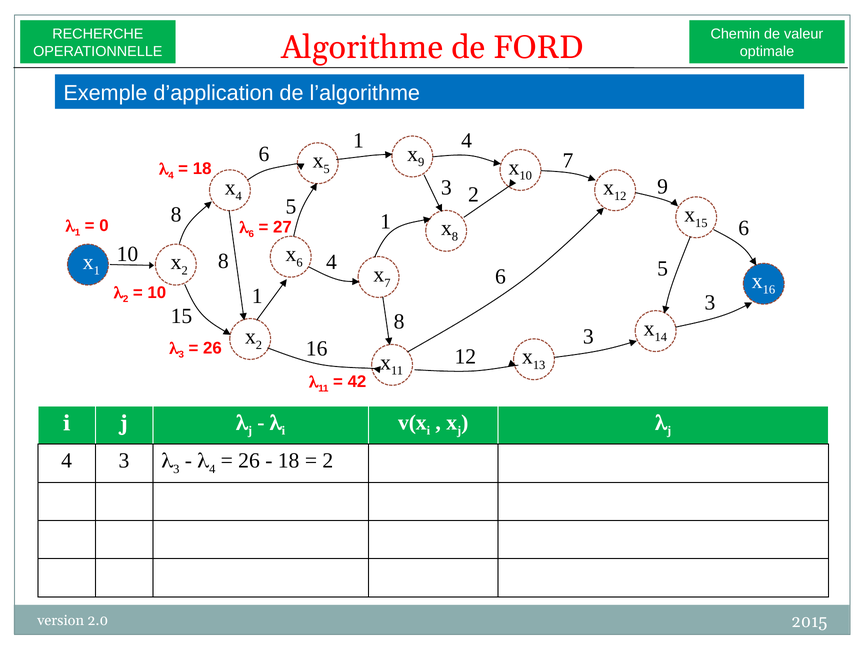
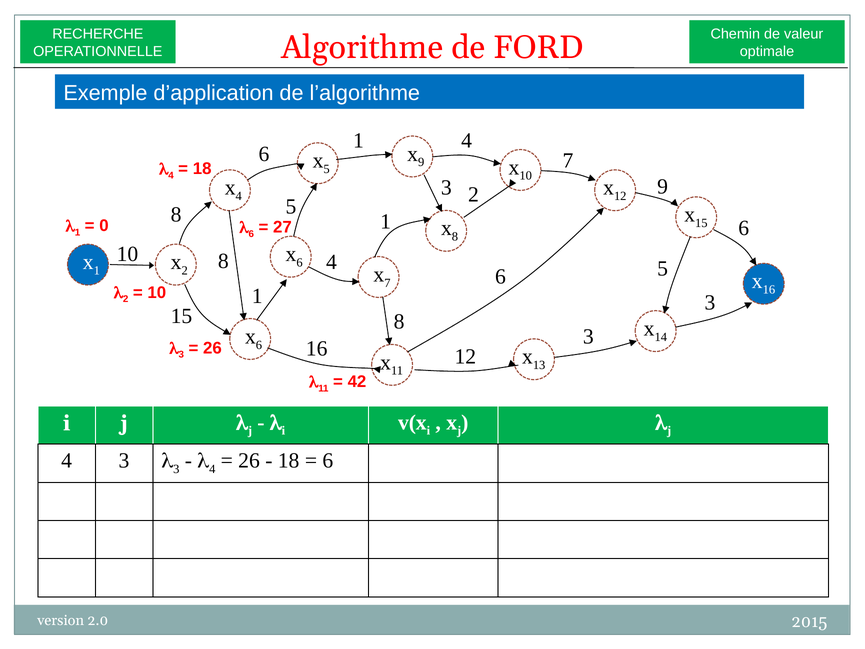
2 at (259, 345): 2 -> 6
2 at (328, 460): 2 -> 6
